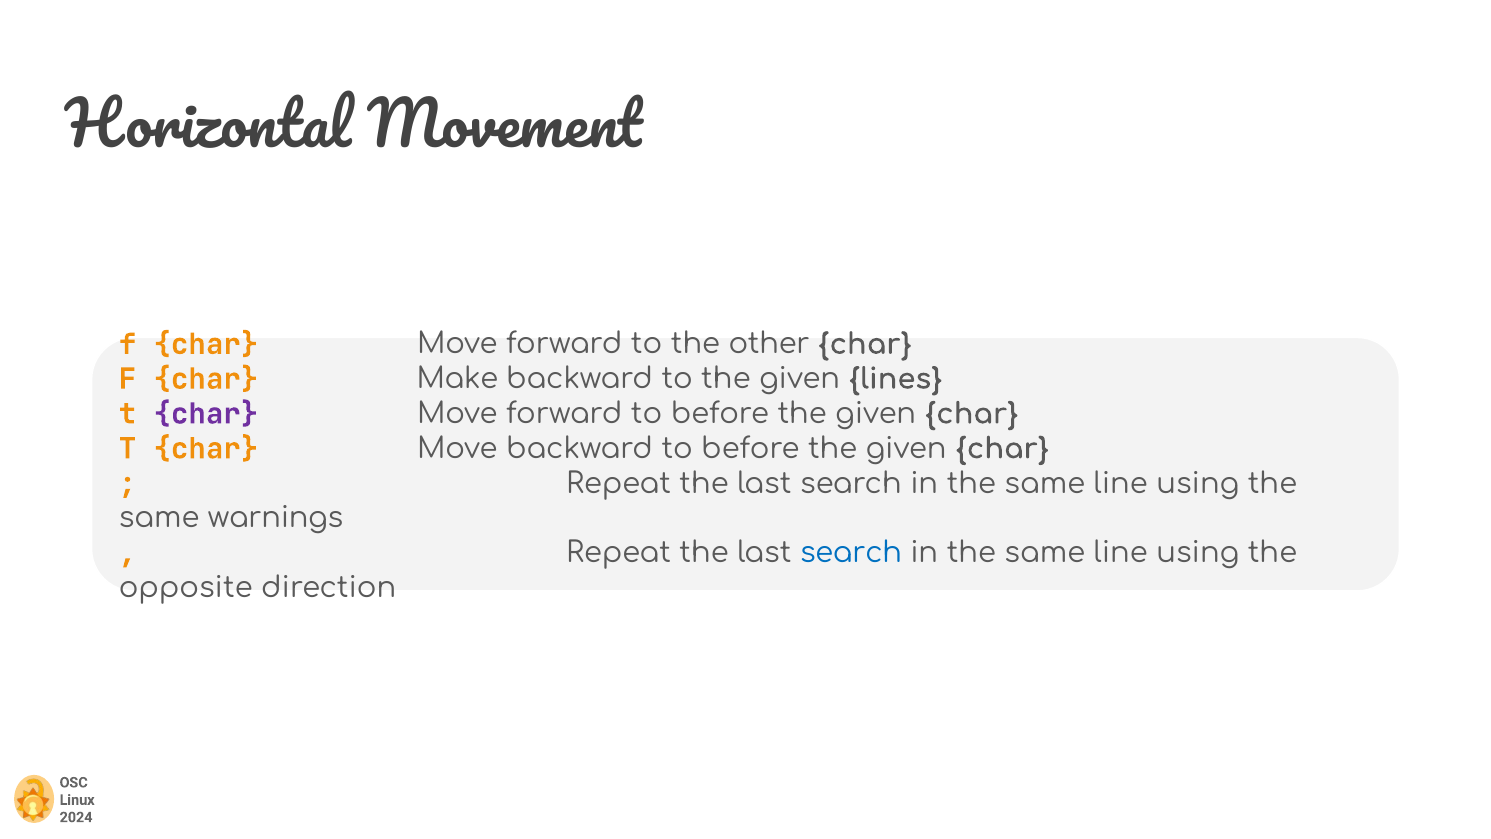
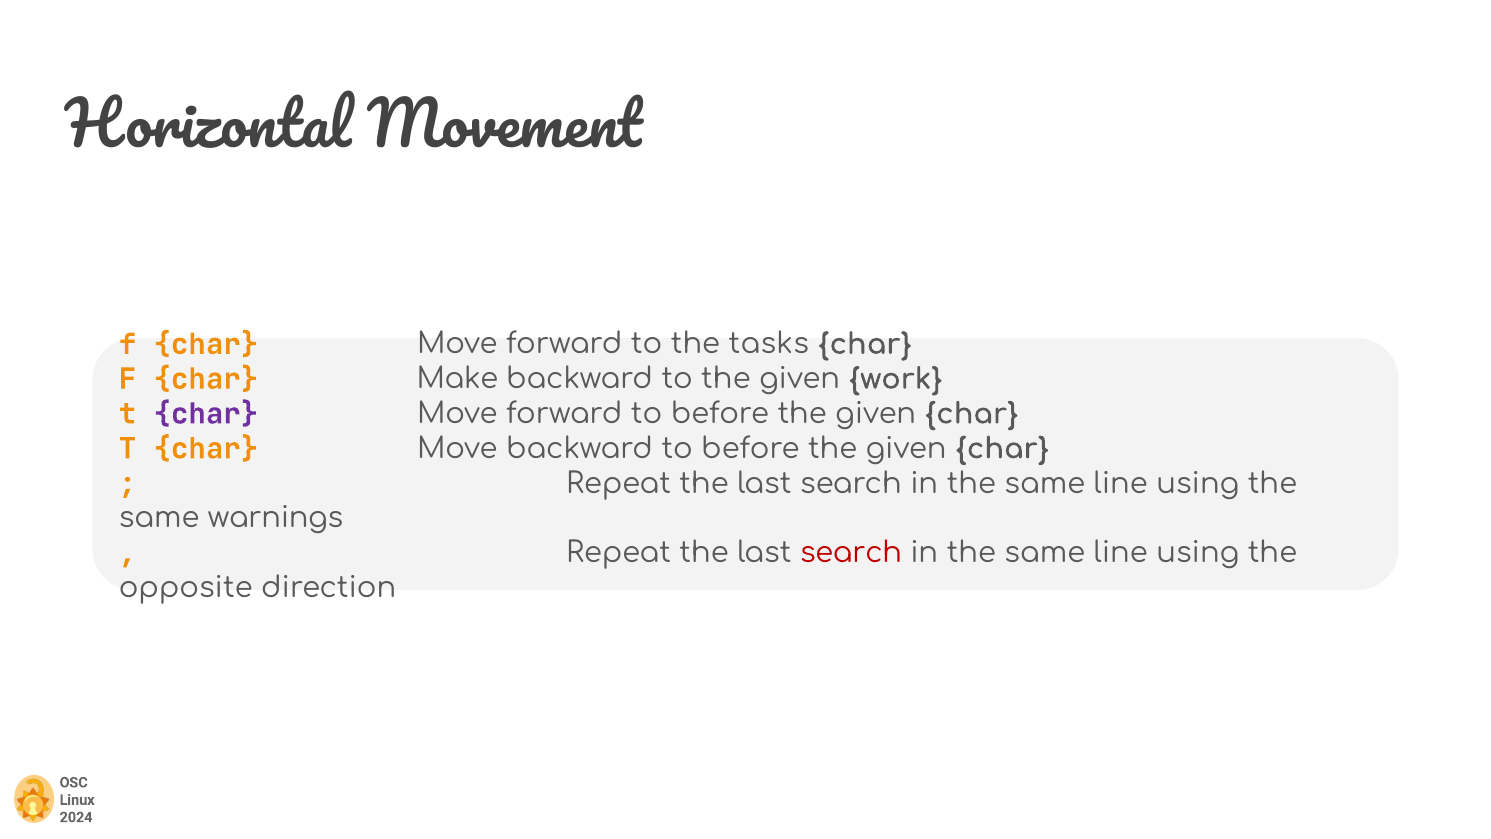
other: other -> tasks
lines: lines -> work
search at (851, 553) colour: blue -> red
